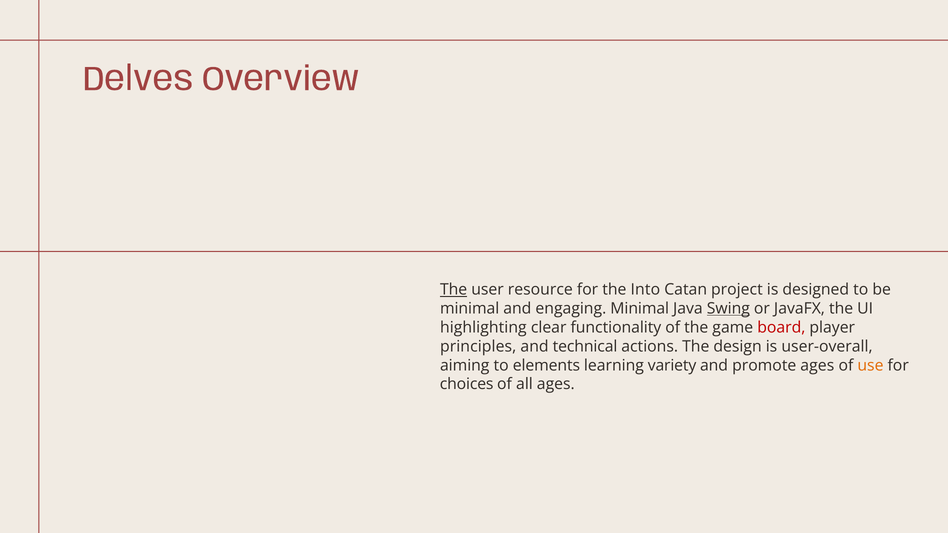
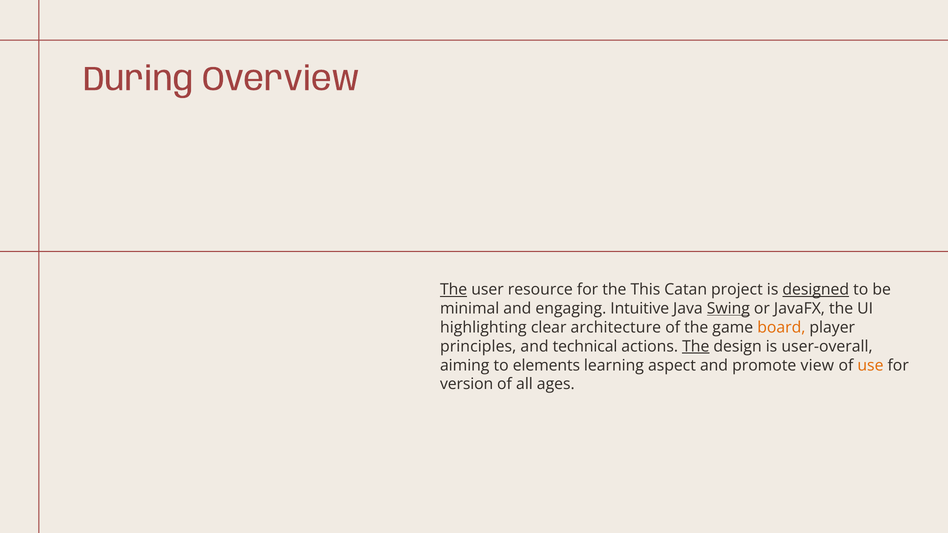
Delves: Delves -> During
Into: Into -> This
designed underline: none -> present
engaging Minimal: Minimal -> Intuitive
functionality: functionality -> architecture
board colour: red -> orange
The at (696, 347) underline: none -> present
variety: variety -> aspect
promote ages: ages -> view
choices: choices -> version
